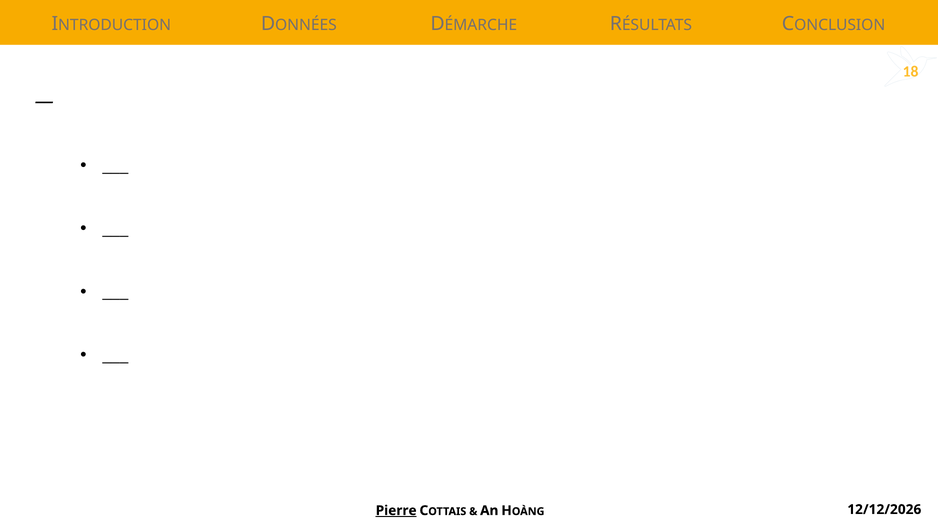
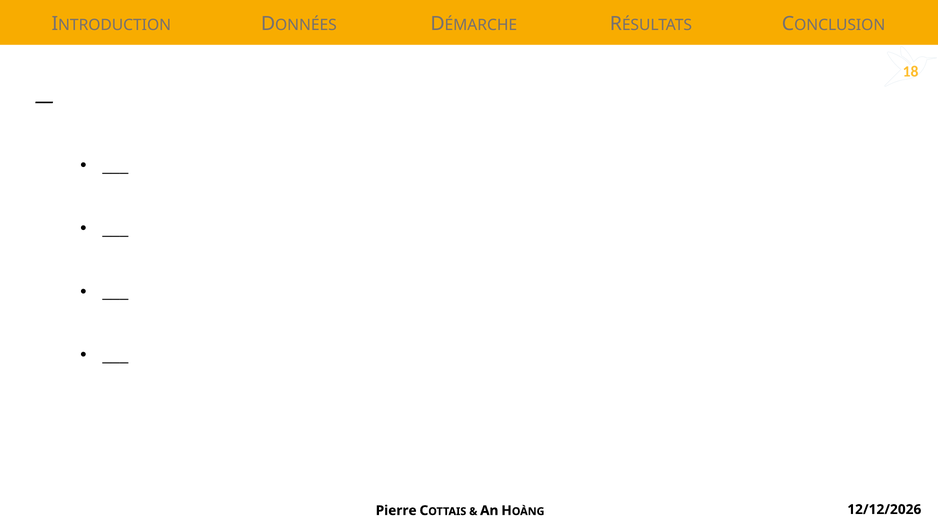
Pierre underline: present -> none
